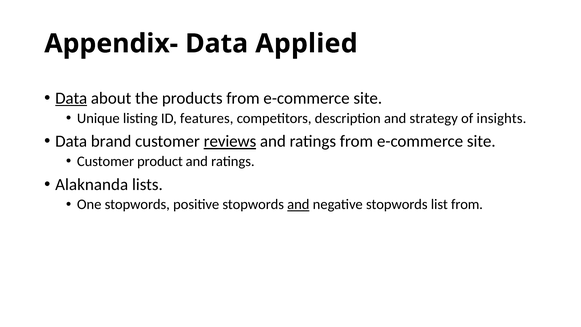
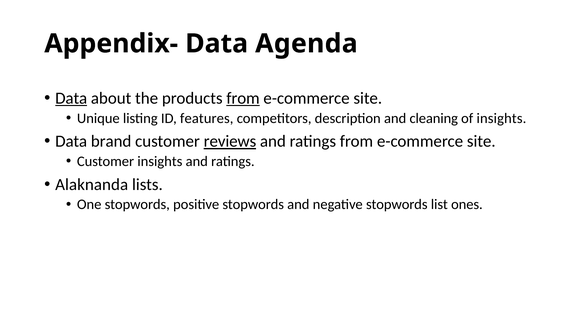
Applied: Applied -> Agenda
from at (243, 98) underline: none -> present
strategy: strategy -> cleaning
Customer product: product -> insights
and at (298, 204) underline: present -> none
list from: from -> ones
